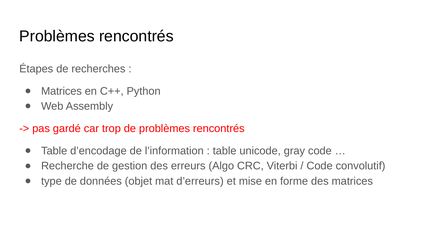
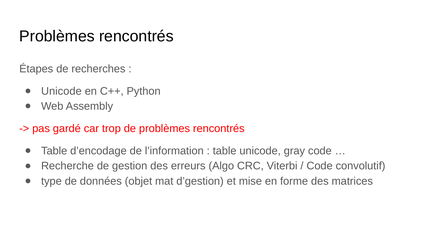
Matrices at (61, 91): Matrices -> Unicode
d’erreurs: d’erreurs -> d’gestion
